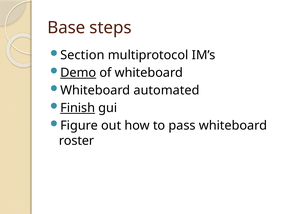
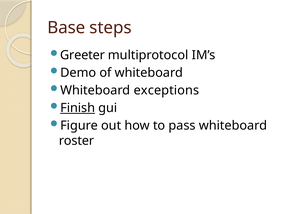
Section: Section -> Greeter
Demo underline: present -> none
automated: automated -> exceptions
